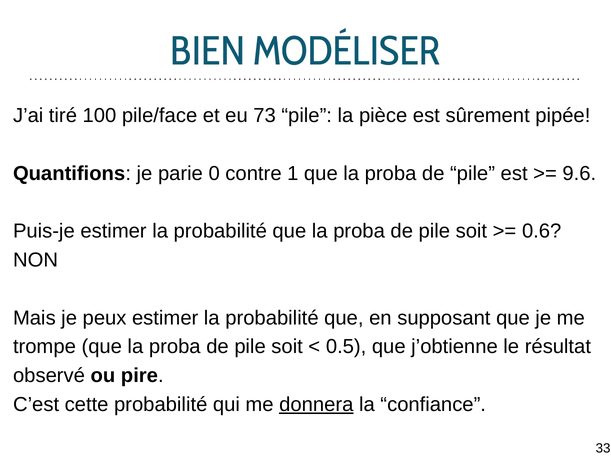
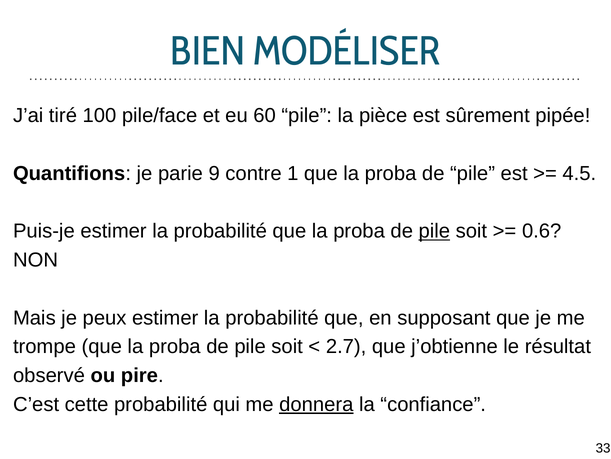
73: 73 -> 60
0: 0 -> 9
9.6: 9.6 -> 4.5
pile at (434, 231) underline: none -> present
0.5: 0.5 -> 2.7
